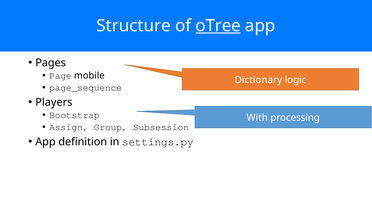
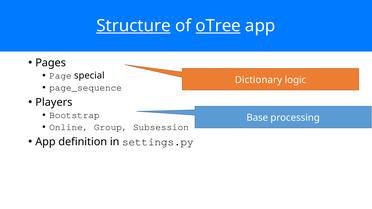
Structure underline: none -> present
mobile: mobile -> special
With: With -> Base
Assign: Assign -> Online
